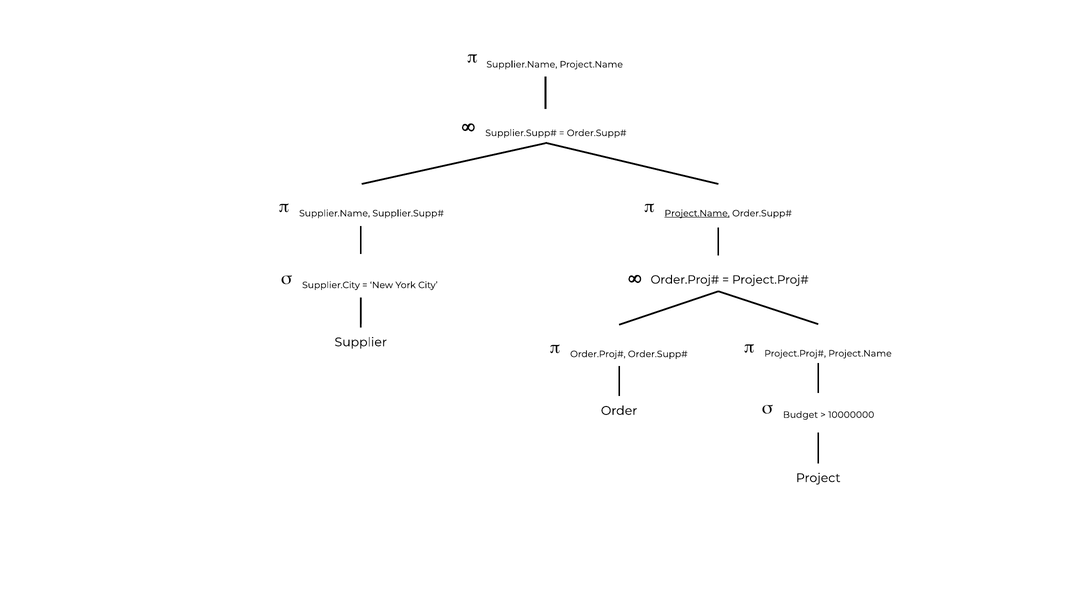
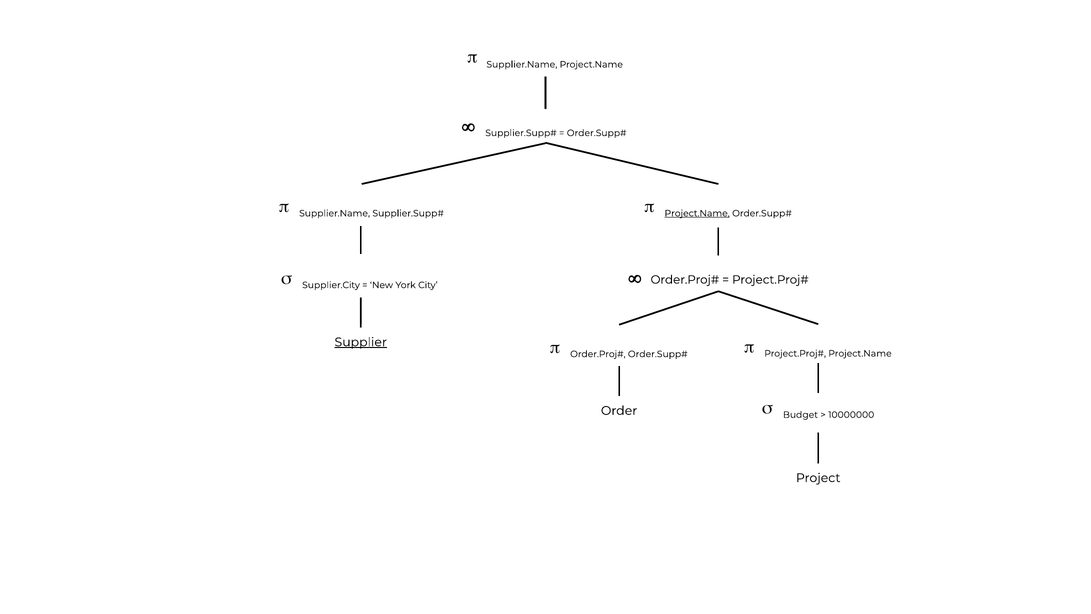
Supplier underline: none -> present
